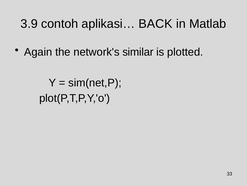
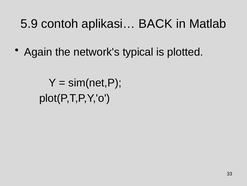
3.9: 3.9 -> 5.9
similar: similar -> typical
